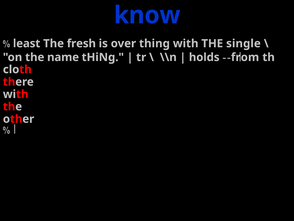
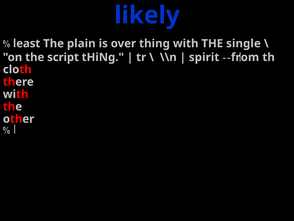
know: know -> likely
fresh: fresh -> plain
name: name -> script
holds: holds -> spirit
